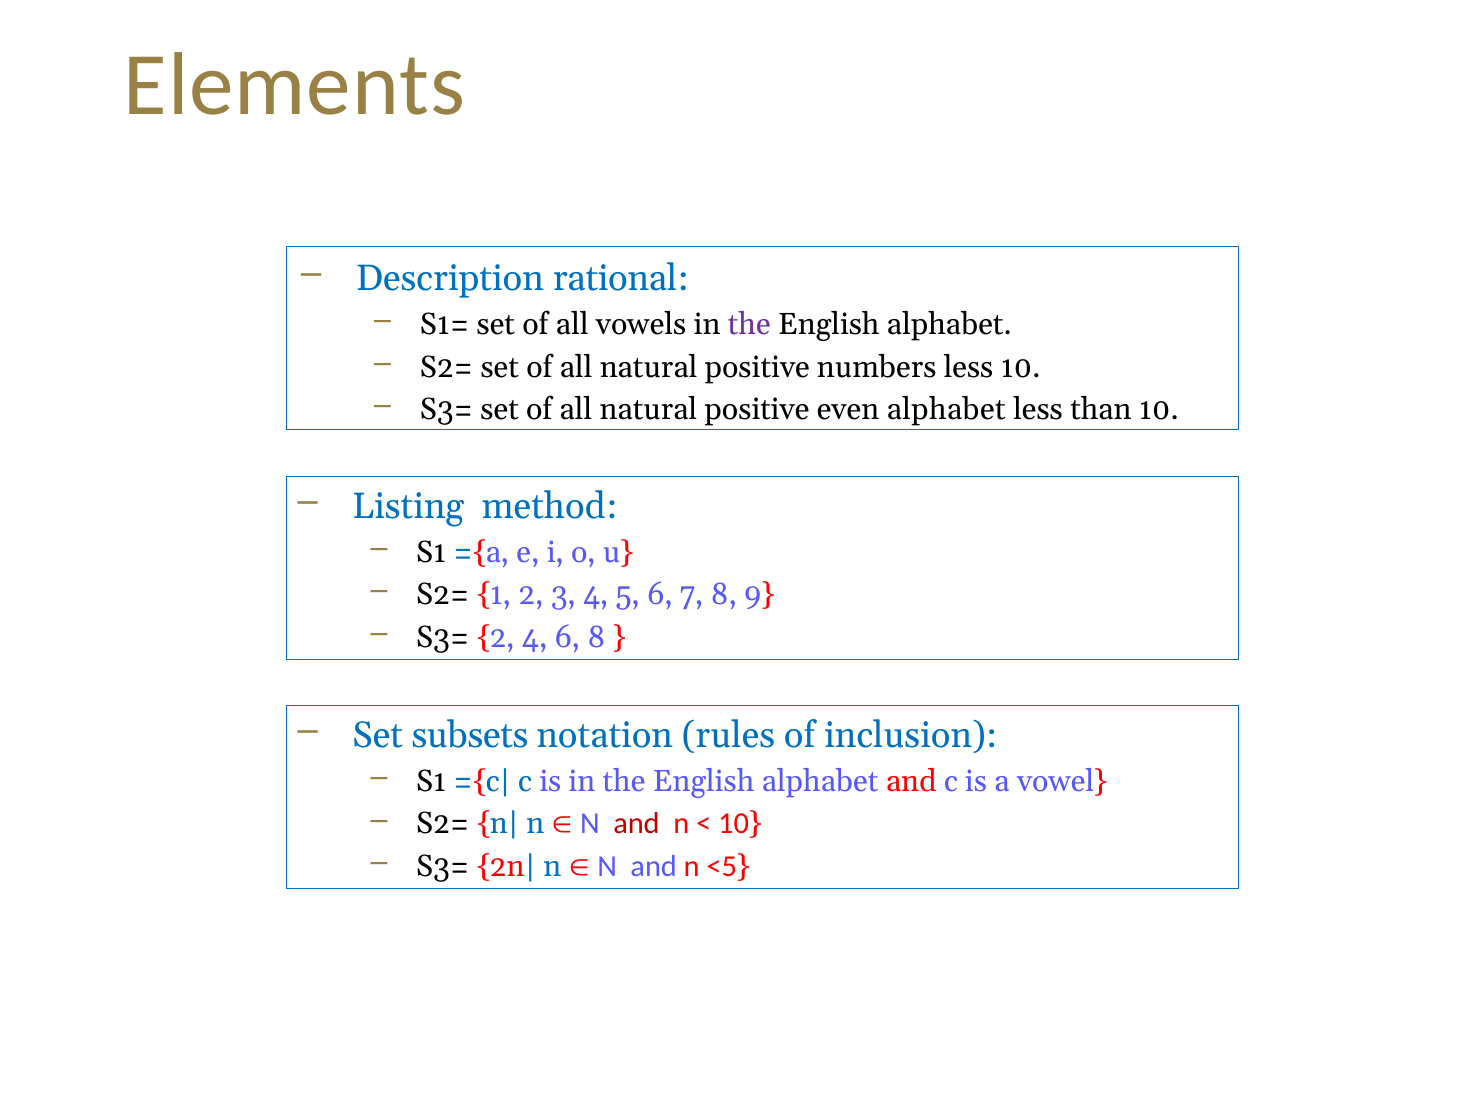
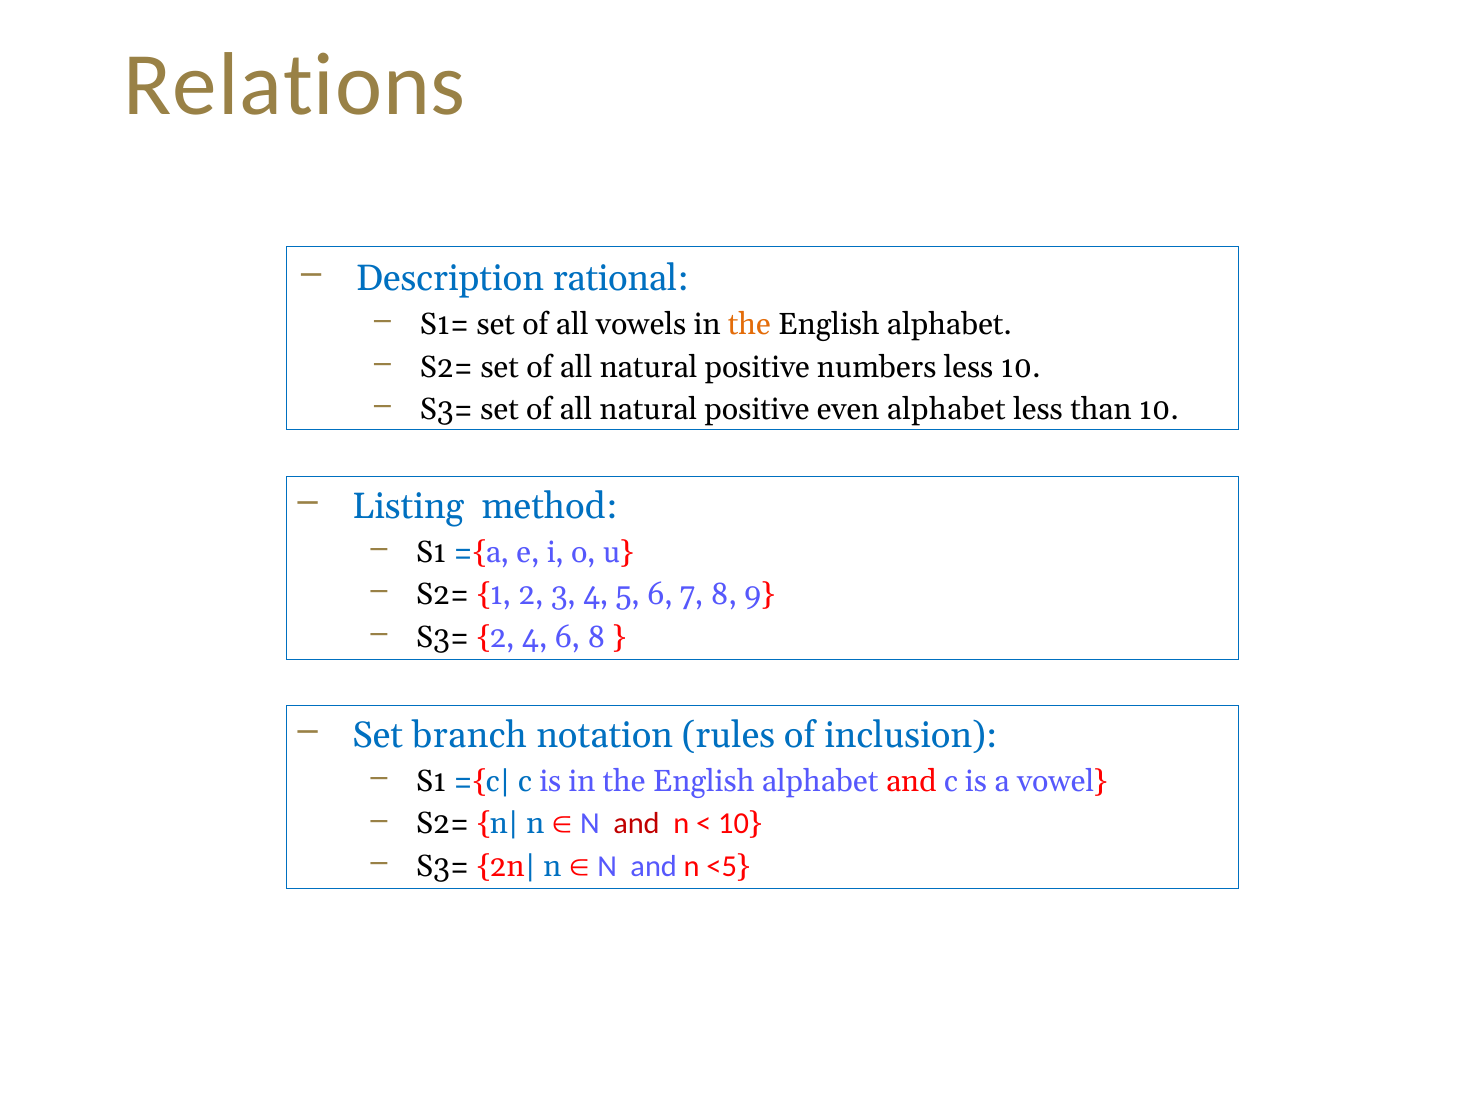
Elements: Elements -> Relations
the at (749, 325) colour: purple -> orange
subsets: subsets -> branch
